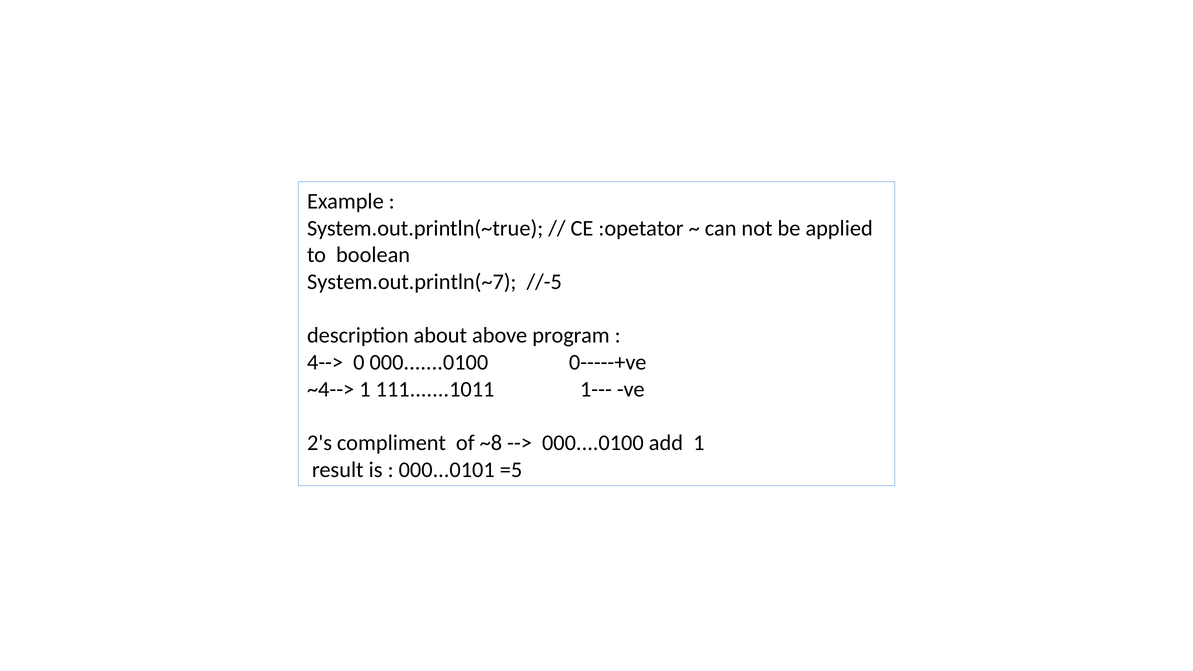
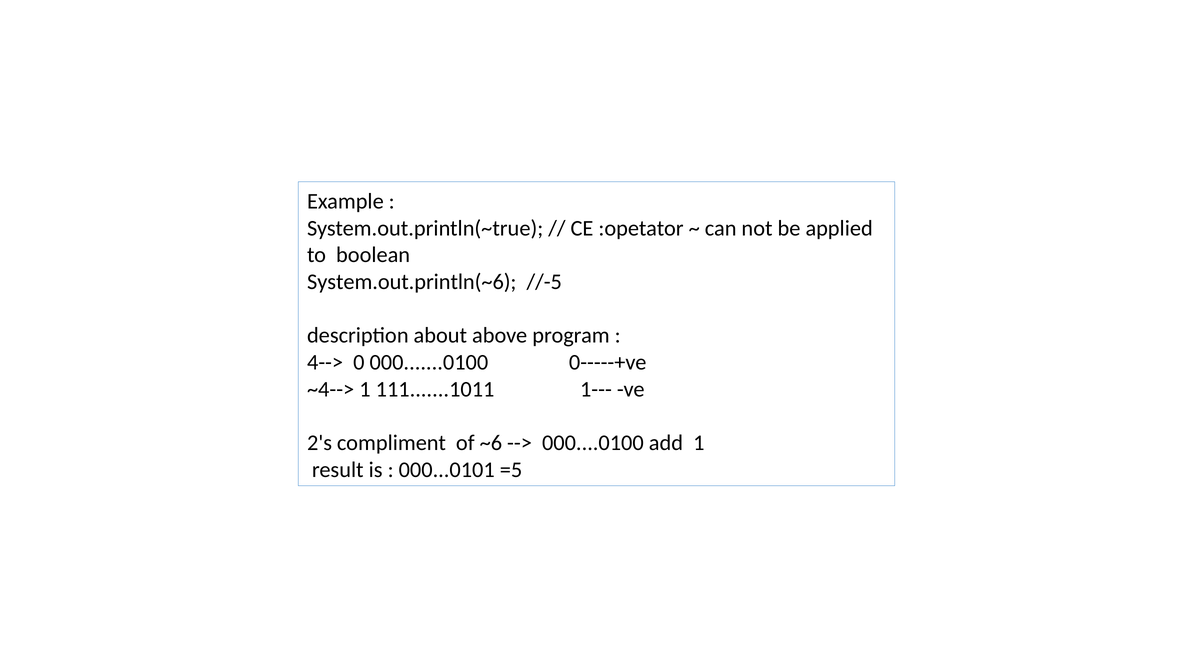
System.out.println(~7: System.out.println(~7 -> System.out.println(~6
~8: ~8 -> ~6
